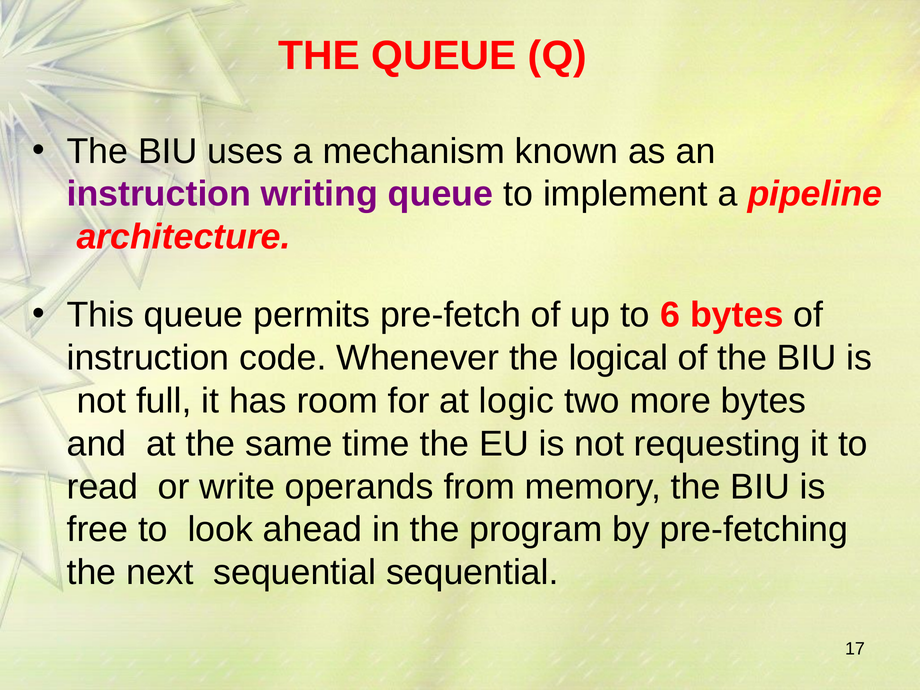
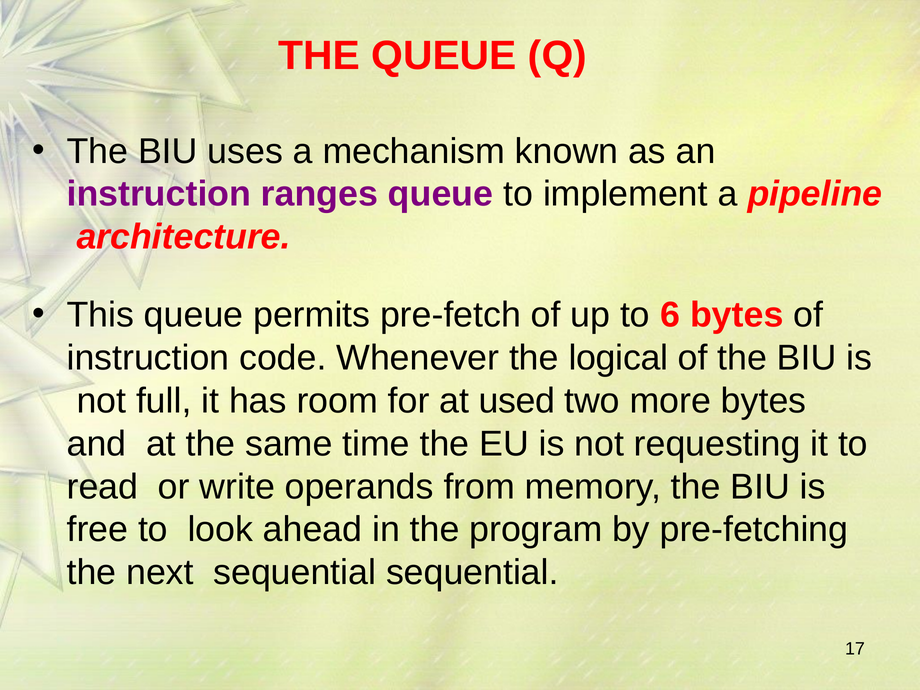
writing: writing -> ranges
logic: logic -> used
